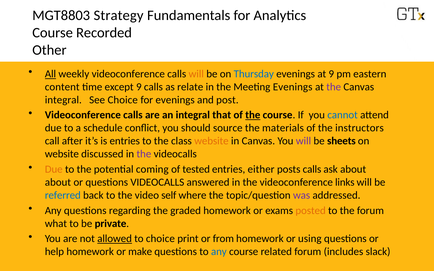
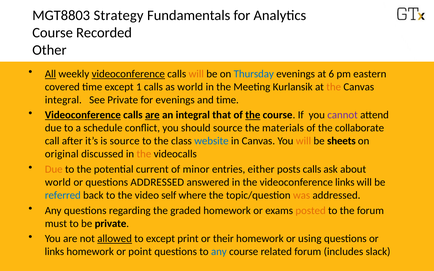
videoconference at (128, 74) underline: none -> present
at 9: 9 -> 6
content: content -> covered
except 9: 9 -> 1
as relate: relate -> world
Meeting Evenings: Evenings -> Kurlansik
the at (334, 87) colour: purple -> orange
See Choice: Choice -> Private
and post: post -> time
Videoconference at (83, 115) underline: none -> present
are at (152, 115) underline: none -> present
cannot colour: blue -> purple
instructors: instructors -> collaborate
is entries: entries -> source
website at (211, 141) colour: orange -> blue
will at (303, 141) colour: purple -> orange
website at (62, 154): website -> original
the at (144, 154) colour: purple -> orange
coming: coming -> current
tested: tested -> minor
about at (58, 182): about -> world
questions VIDEOCALLS: VIDEOCALLS -> ADDRESSED
was colour: purple -> orange
what: what -> must
to choice: choice -> except
from: from -> their
help at (54, 252): help -> links
make: make -> point
